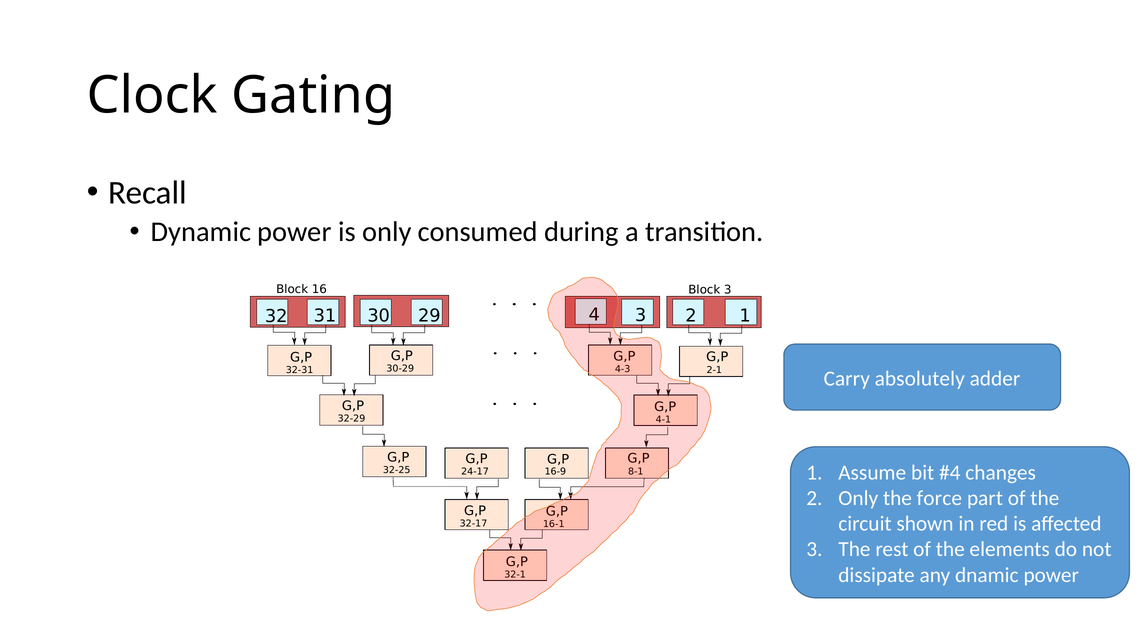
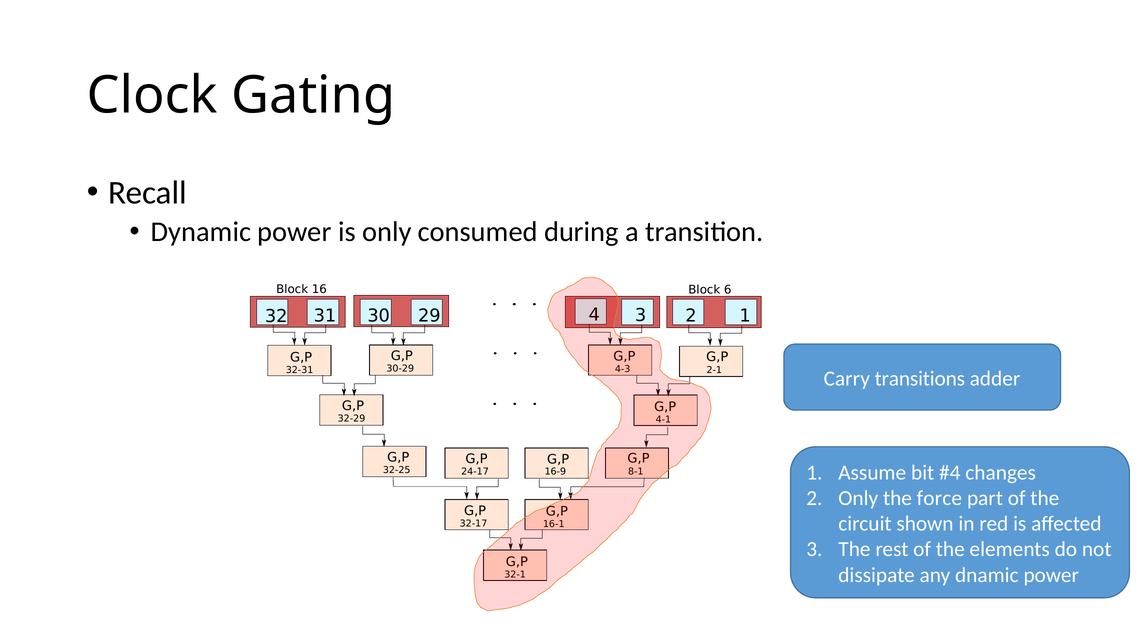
3 at (728, 290): 3 -> 6
absolutely: absolutely -> transitions
